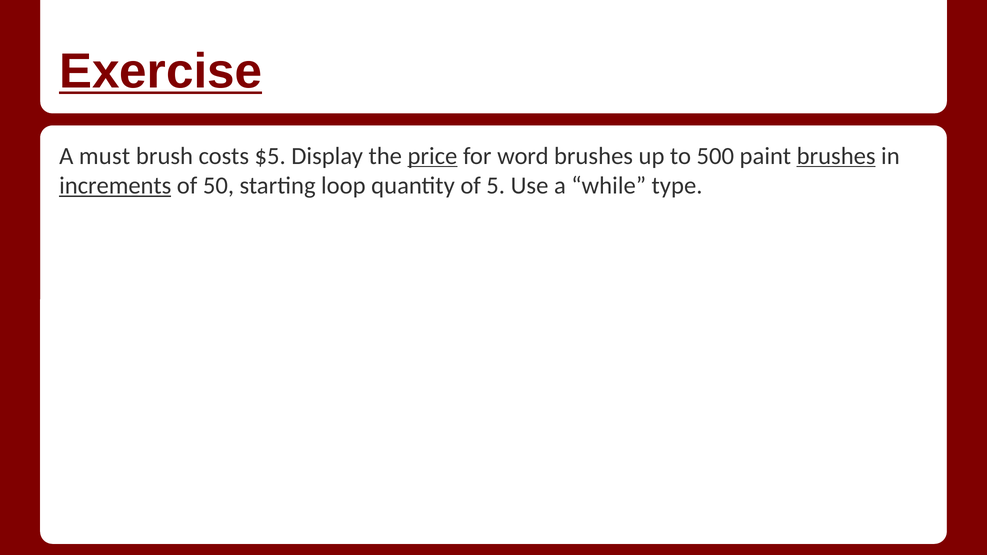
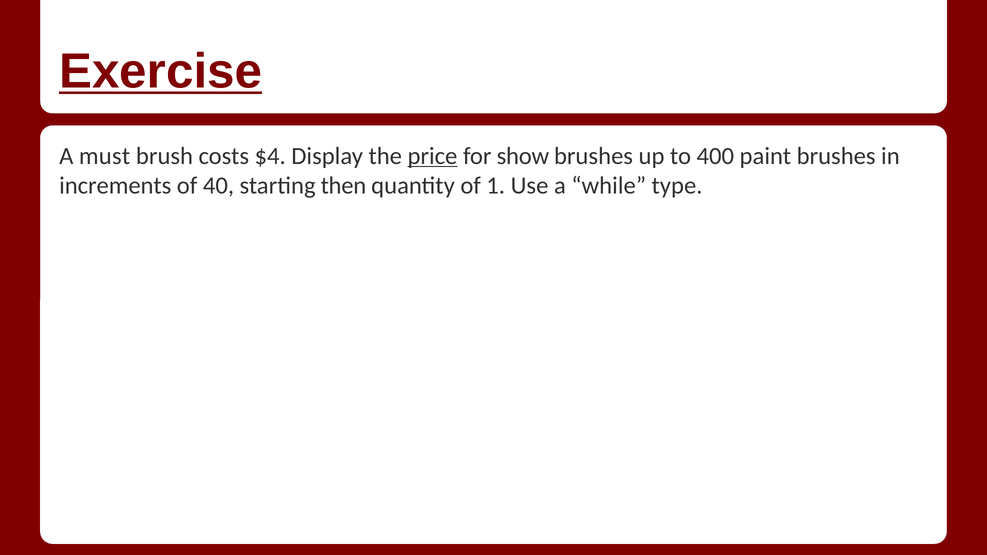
$5: $5 -> $4
word: word -> show
500: 500 -> 400
brushes at (836, 156) underline: present -> none
increments underline: present -> none
50: 50 -> 40
loop: loop -> then
5: 5 -> 1
